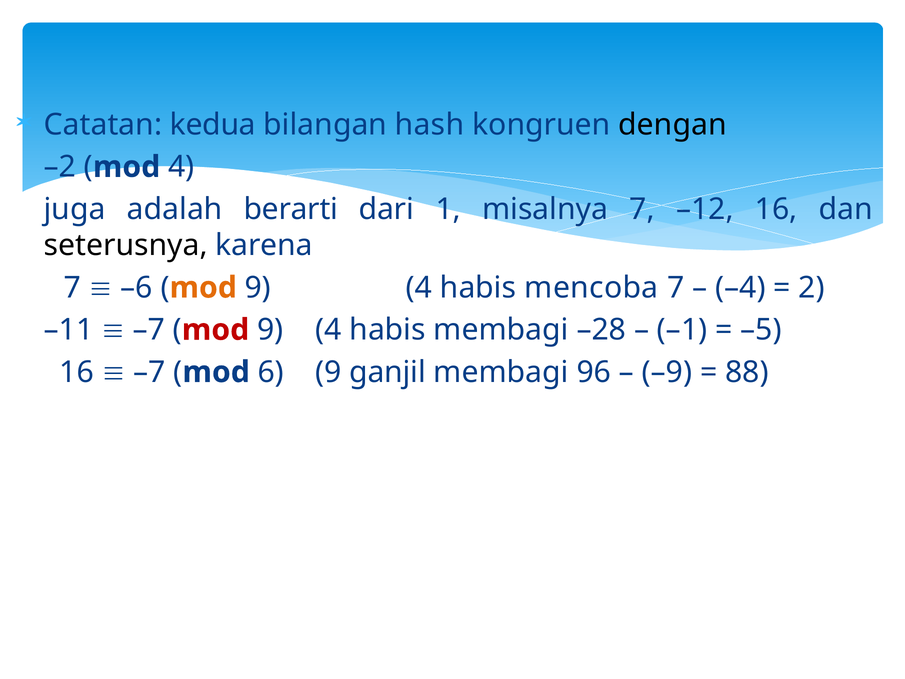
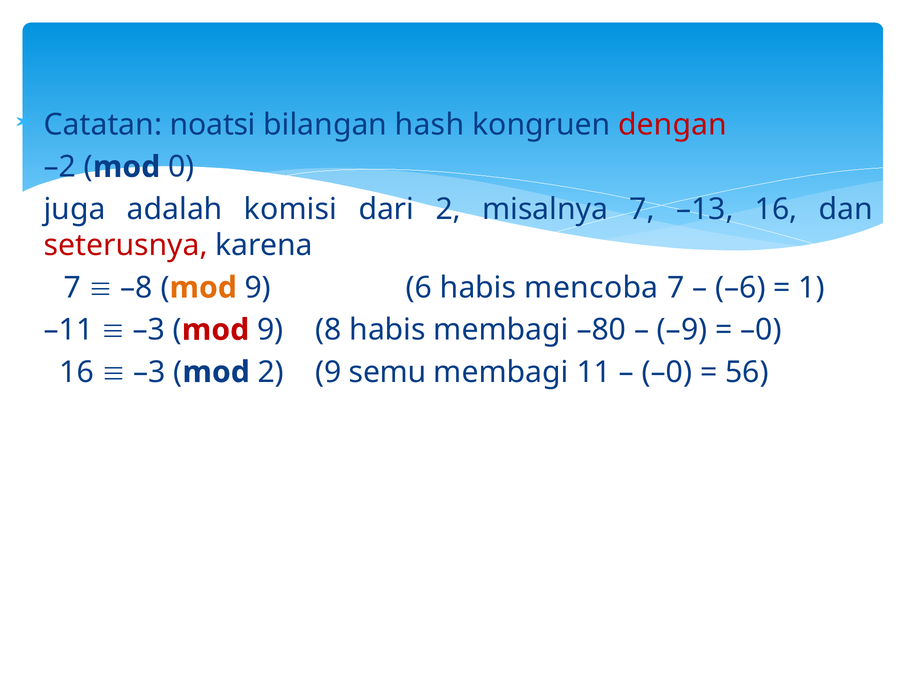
kedua: kedua -> noatsi
dengan colour: black -> red
mod 4: 4 -> 0
berarti: berarti -> komisi
dari 1: 1 -> 2
–12: –12 -> –13
seterusnya colour: black -> red
–6: –6 -> –8
4 at (419, 288): 4 -> 6
–4: –4 -> –6
2: 2 -> 1
–7 at (149, 330): –7 -> –3
4 at (328, 330): 4 -> 8
–28: –28 -> –80
–1: –1 -> –9
–5 at (761, 330): –5 -> –0
–7 at (150, 372): –7 -> –3
mod 6: 6 -> 2
ganjil: ganjil -> semu
96: 96 -> 11
–9 at (667, 372): –9 -> –0
88: 88 -> 56
